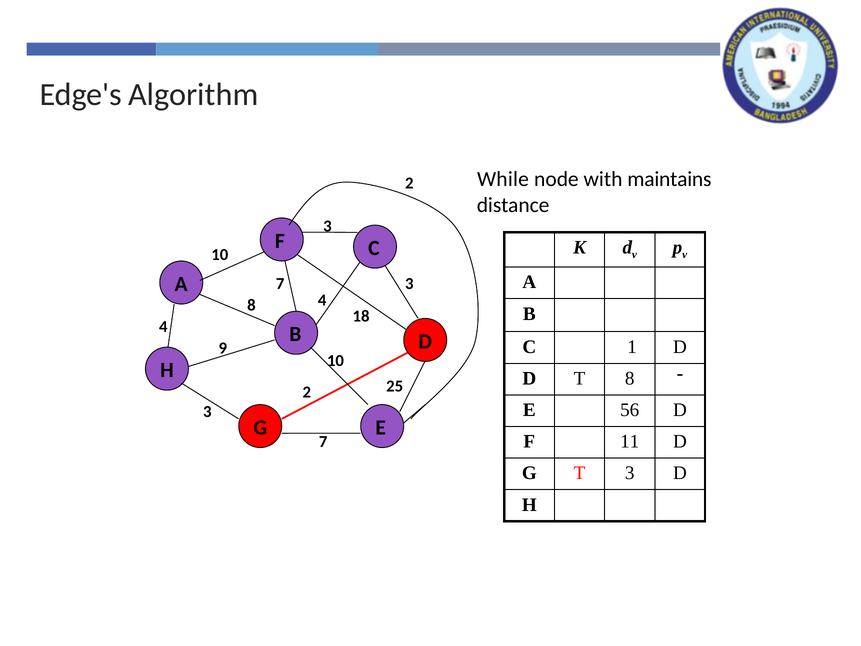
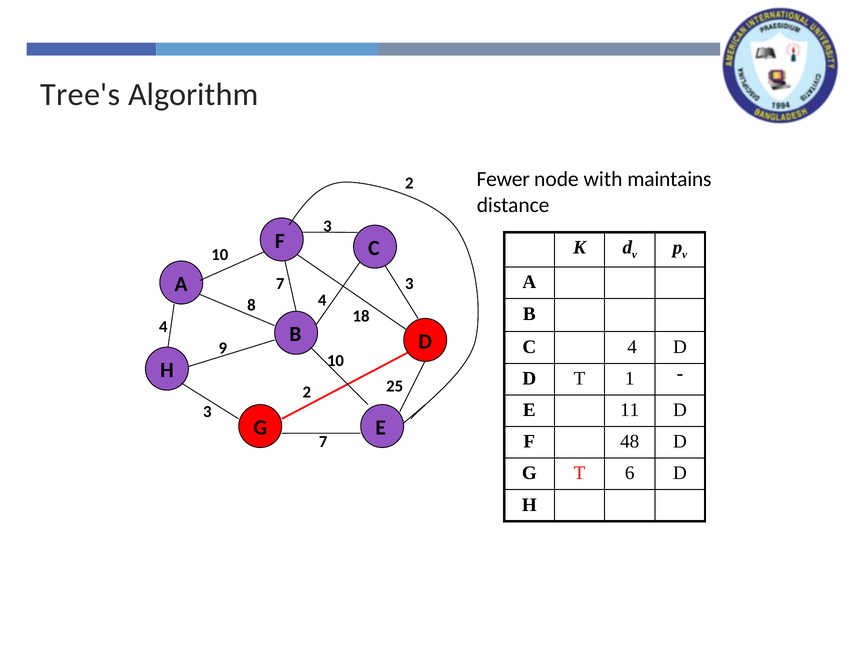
Edge's: Edge's -> Tree's
While: While -> Fewer
C 1: 1 -> 4
T 8: 8 -> 1
56: 56 -> 11
11: 11 -> 48
T 3: 3 -> 6
